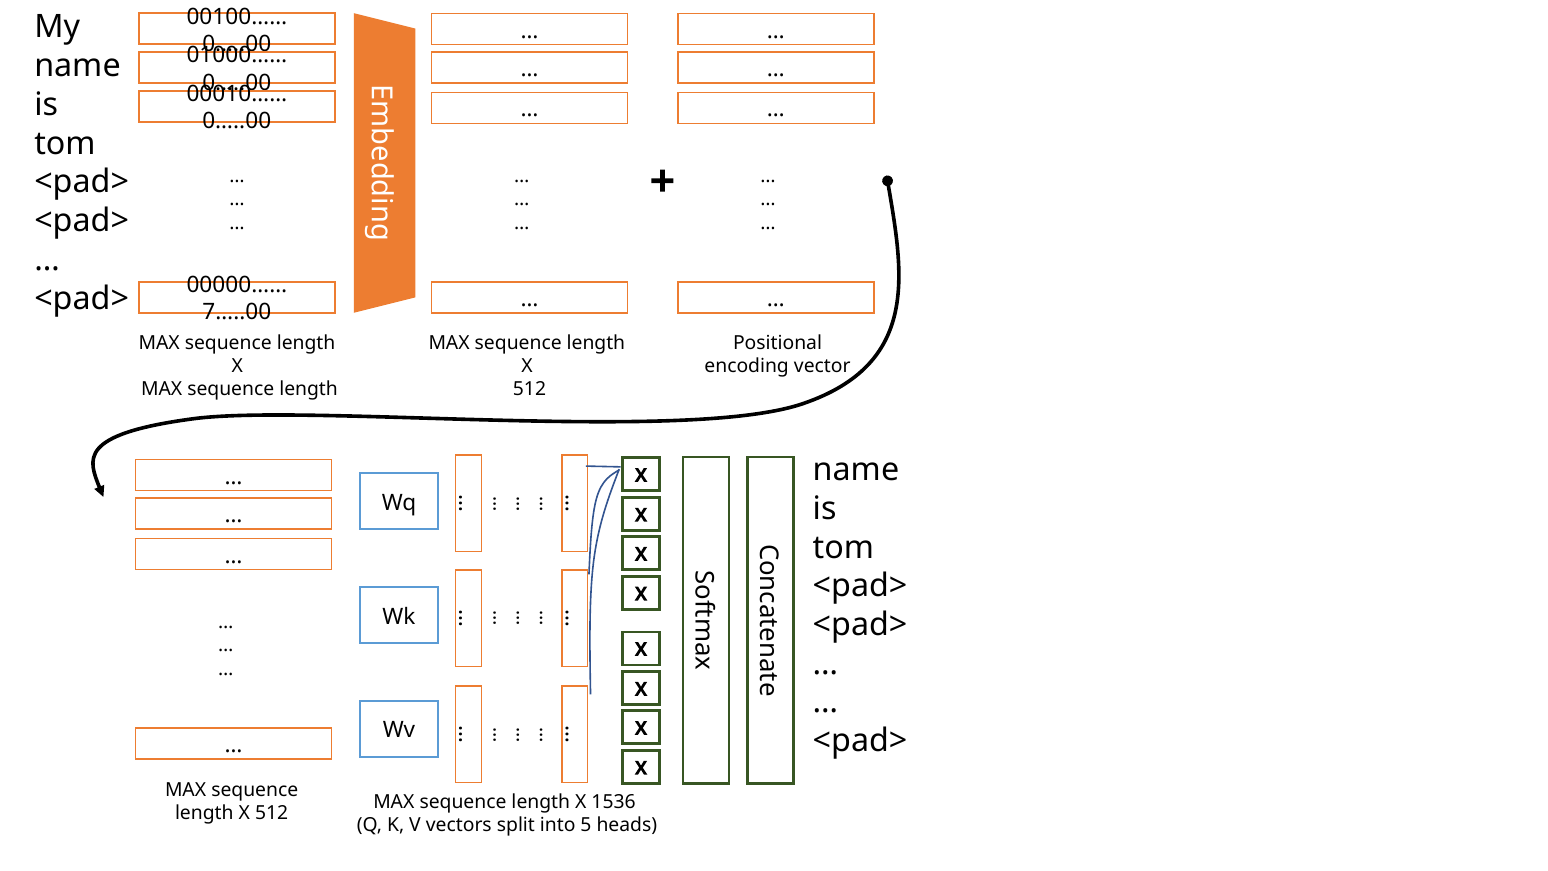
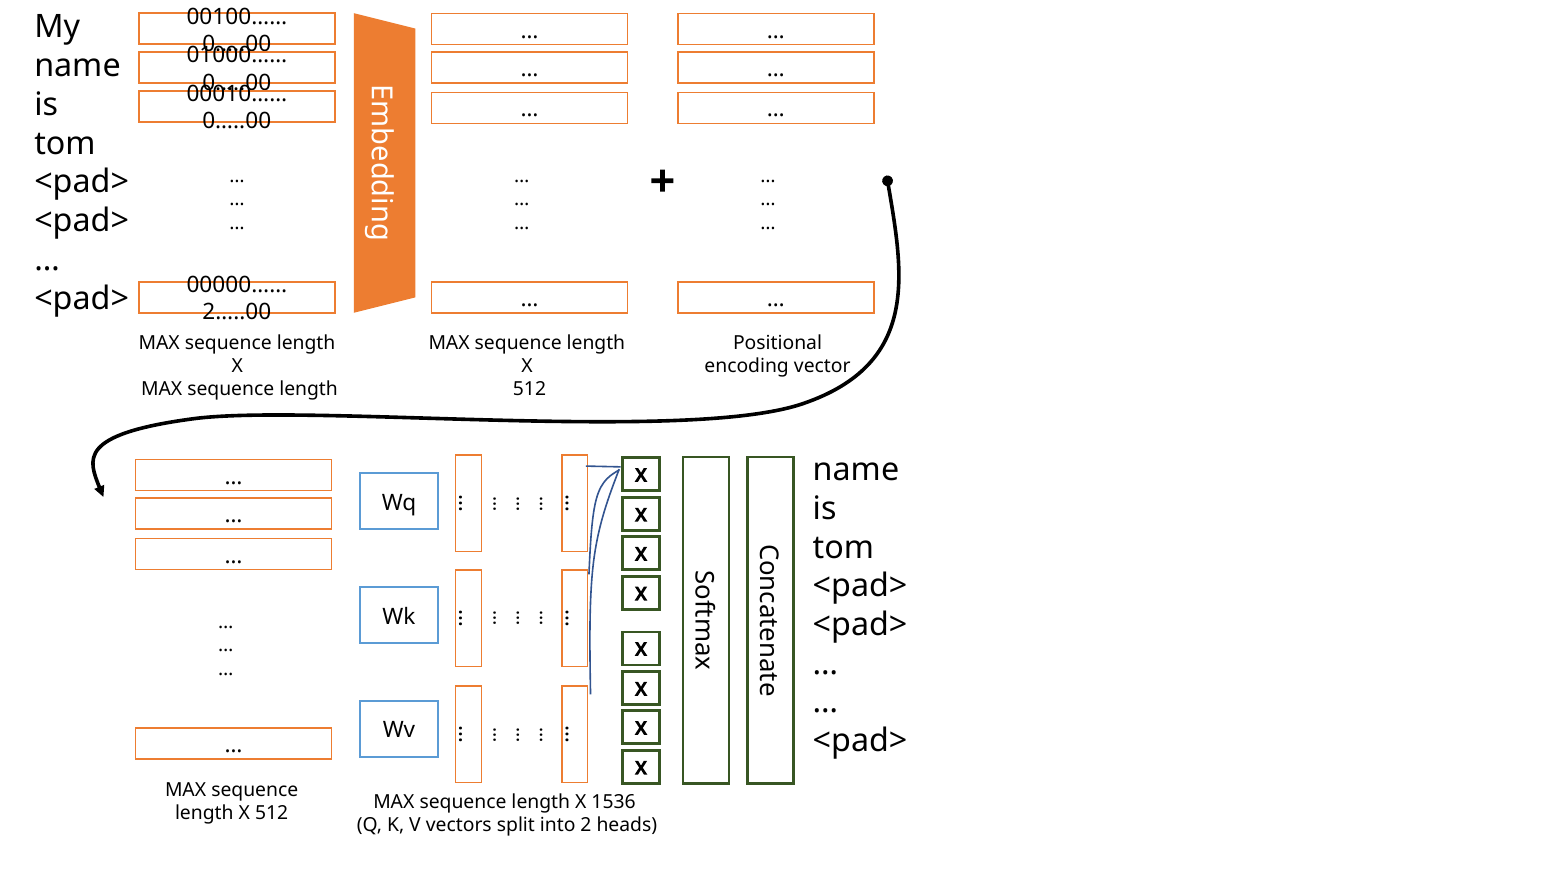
7…..00: 7…..00 -> 2…..00
5: 5 -> 2
